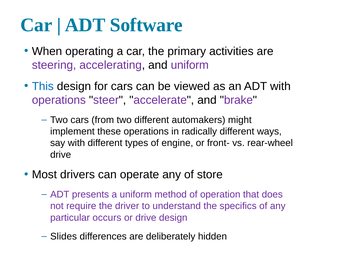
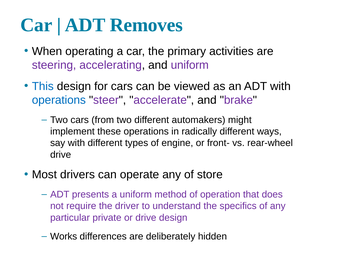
Software: Software -> Removes
operations at (59, 100) colour: purple -> blue
occurs: occurs -> private
Slides: Slides -> Works
